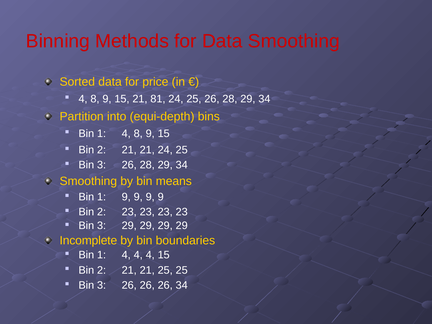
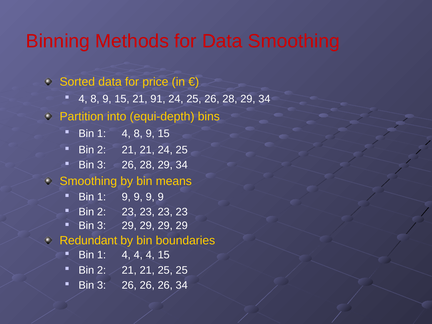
81: 81 -> 91
Incomplete: Incomplete -> Redundant
